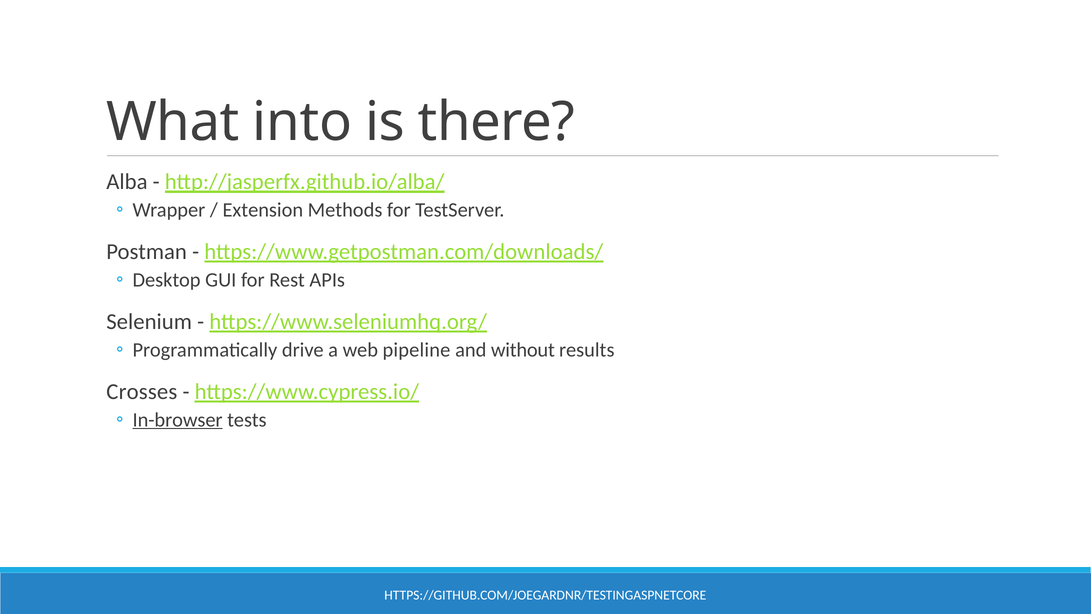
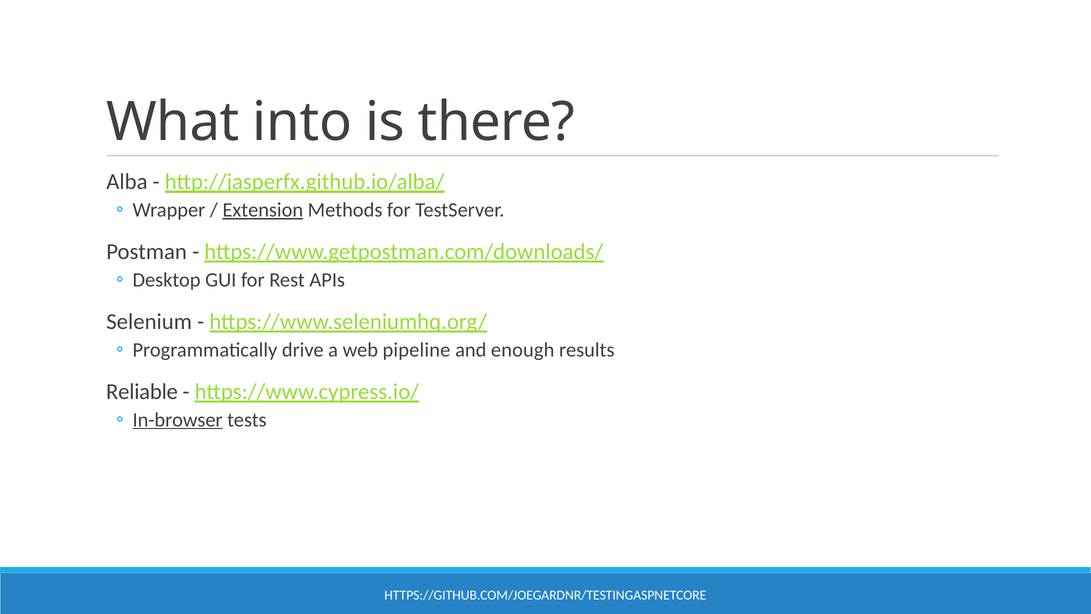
Extension underline: none -> present
without: without -> enough
Crosses: Crosses -> Reliable
